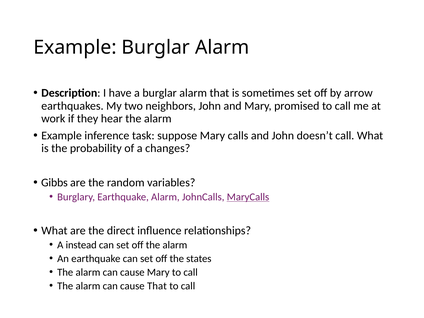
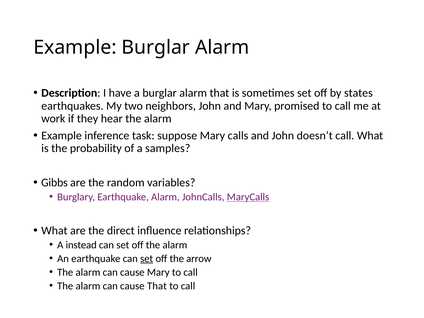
arrow: arrow -> states
changes: changes -> samples
set at (147, 259) underline: none -> present
states: states -> arrow
